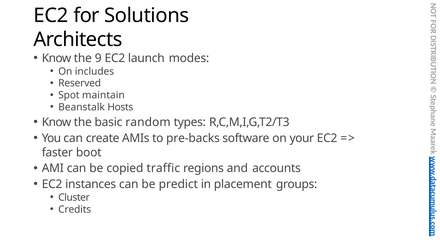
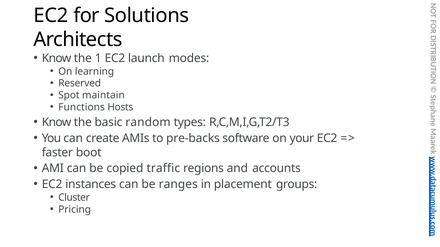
9: 9 -> 1
includes: includes -> learning
Beanstalk: Beanstalk -> Functions
predict: predict -> ranges
Credits: Credits -> Pricing
